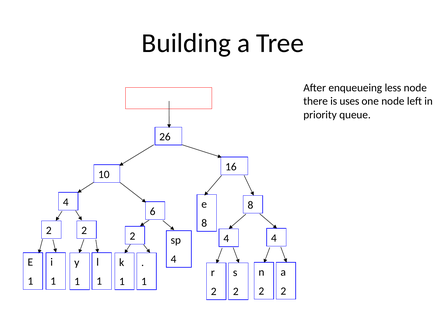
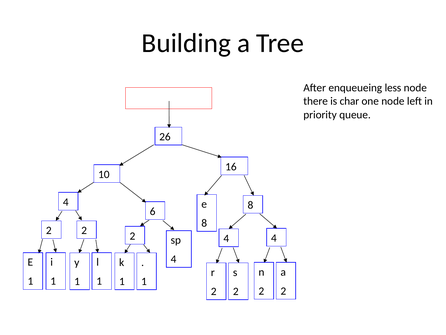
uses: uses -> char
